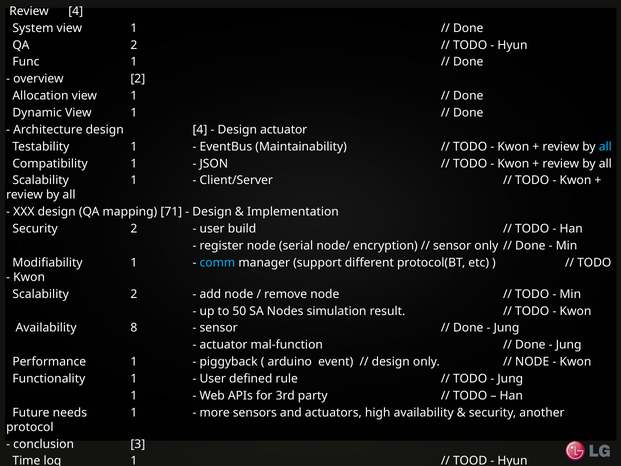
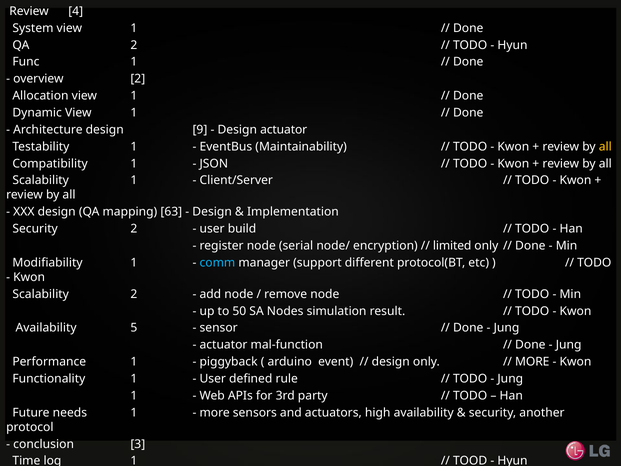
design 4: 4 -> 9
all at (605, 147) colour: light blue -> yellow
71: 71 -> 63
sensor at (452, 246): sensor -> limited
8: 8 -> 5
NODE at (532, 362): NODE -> MORE
